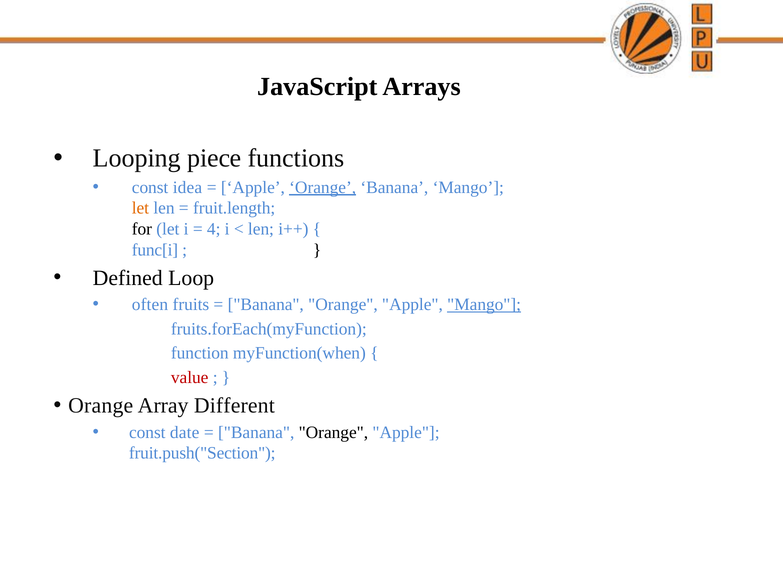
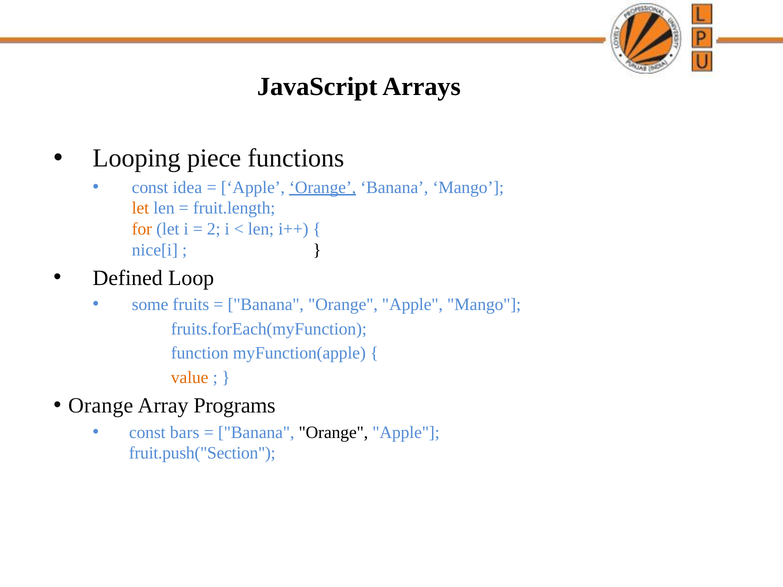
for colour: black -> orange
4: 4 -> 2
func[i: func[i -> nice[i
often: often -> some
Mango at (484, 305) underline: present -> none
myFunction(when: myFunction(when -> myFunction(apple
value colour: red -> orange
Different: Different -> Programs
date: date -> bars
